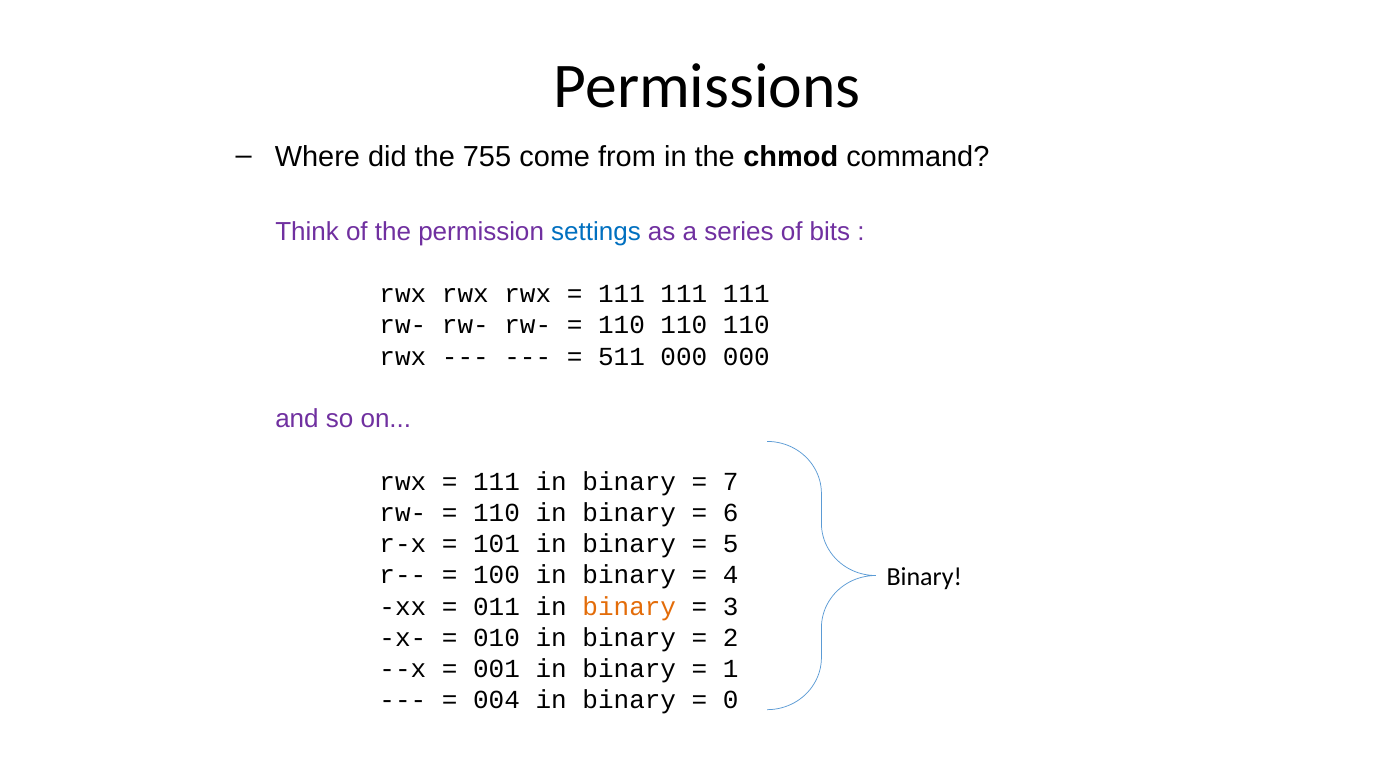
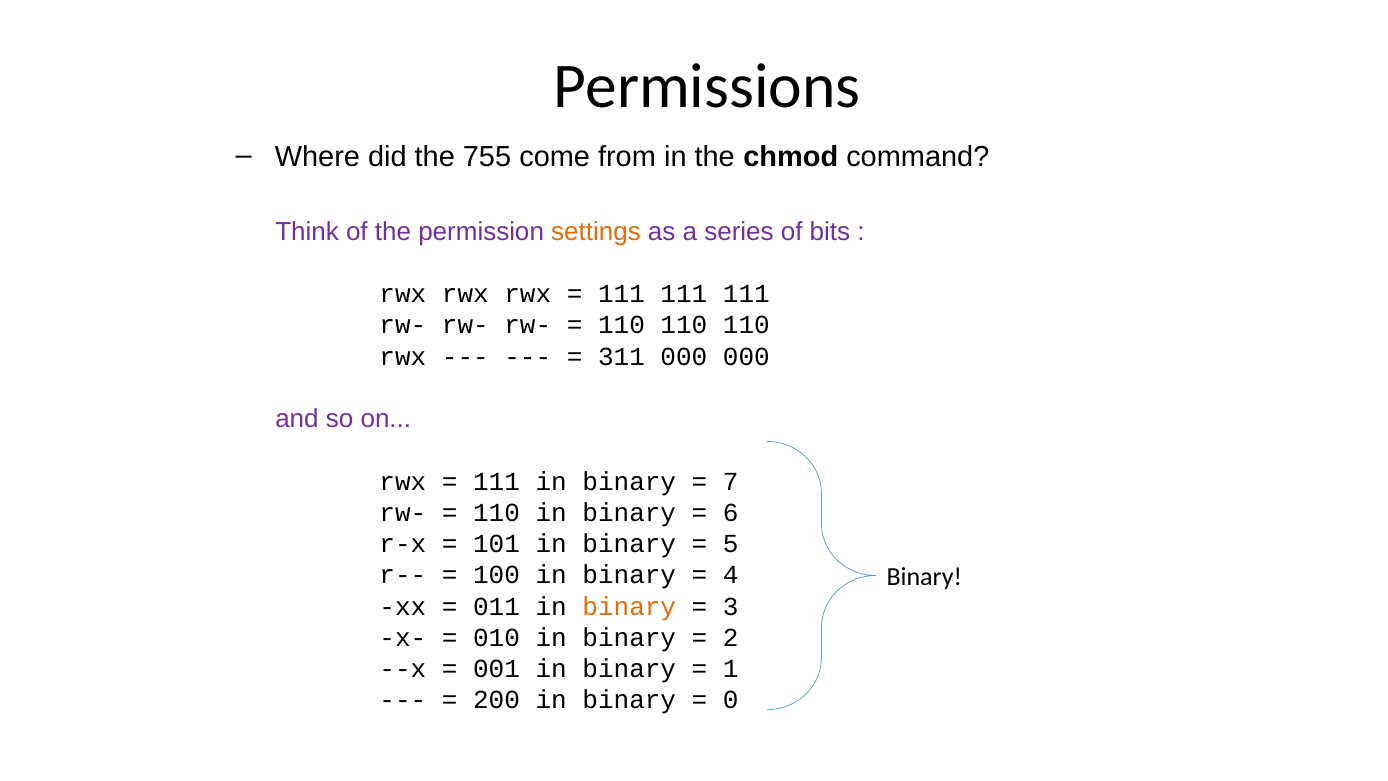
settings colour: blue -> orange
511: 511 -> 311
004: 004 -> 200
